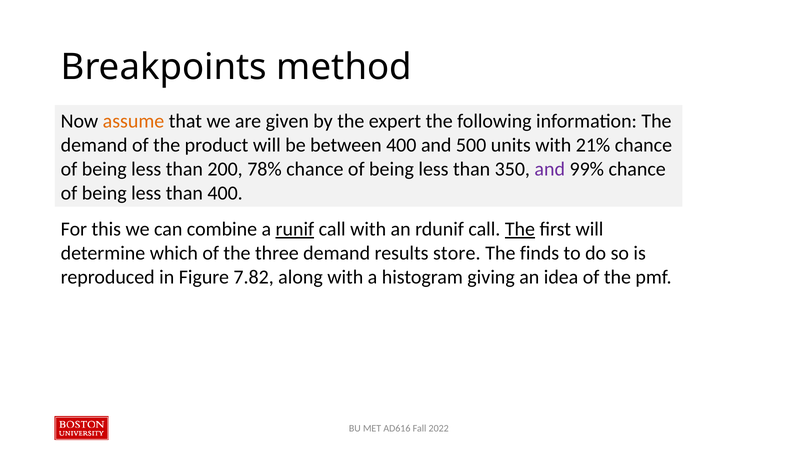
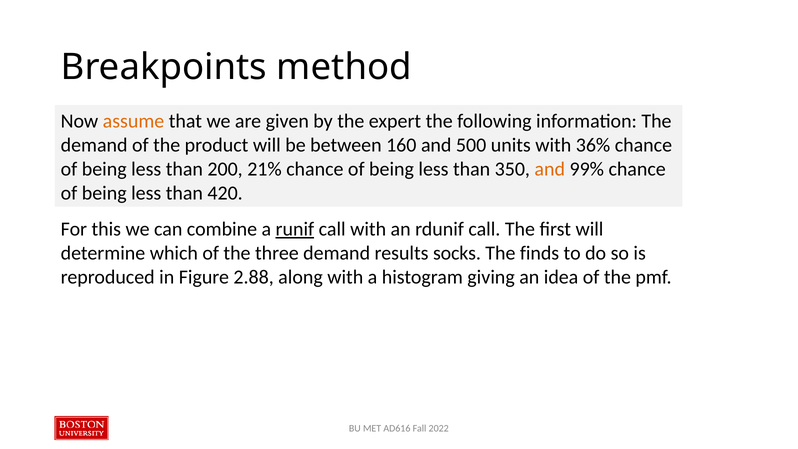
between 400: 400 -> 160
21%: 21% -> 36%
78%: 78% -> 21%
and at (550, 169) colour: purple -> orange
than 400: 400 -> 420
The at (520, 229) underline: present -> none
store: store -> socks
7.82: 7.82 -> 2.88
